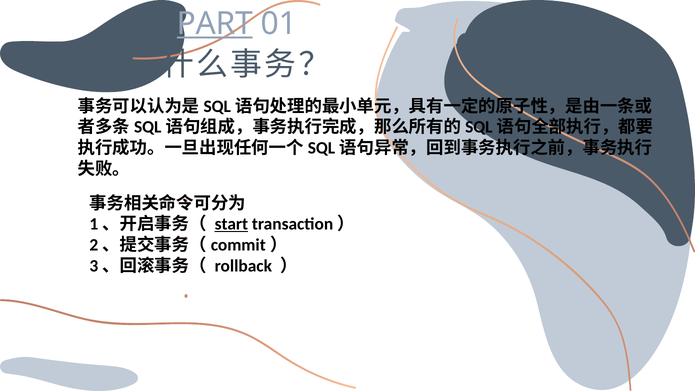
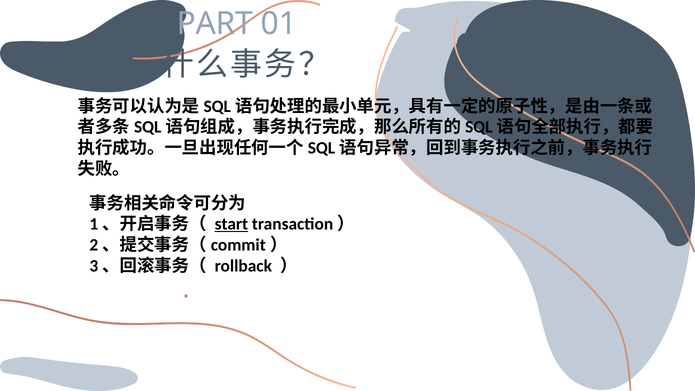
PART underline: present -> none
